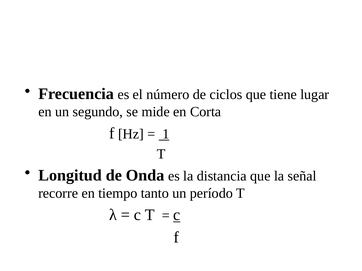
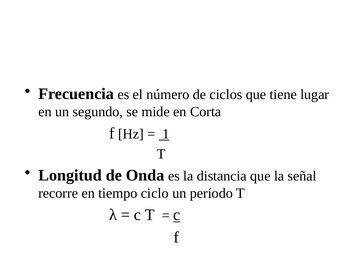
tanto: tanto -> ciclo
